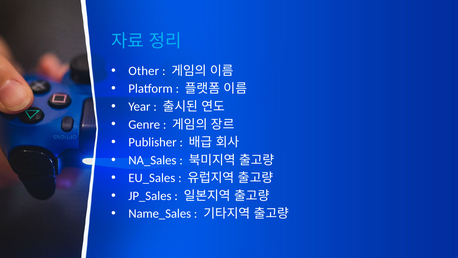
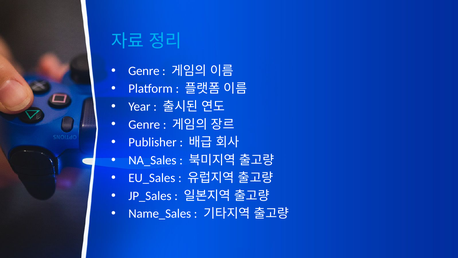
Other at (144, 71): Other -> Genre
